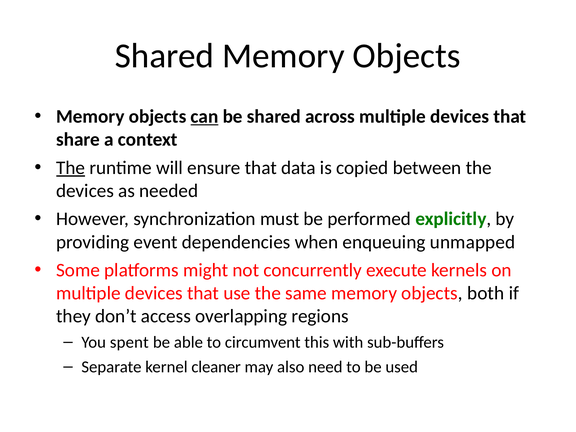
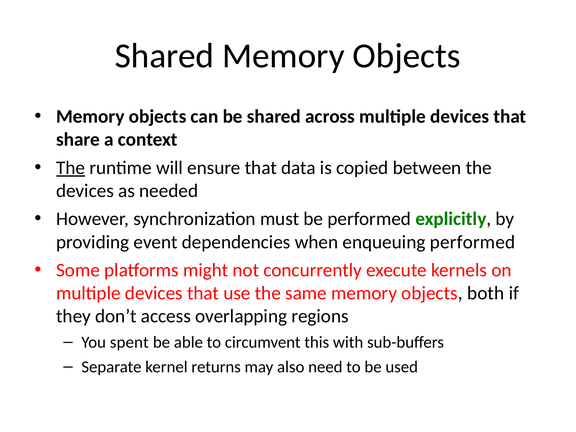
can underline: present -> none
enqueuing unmapped: unmapped -> performed
cleaner: cleaner -> returns
